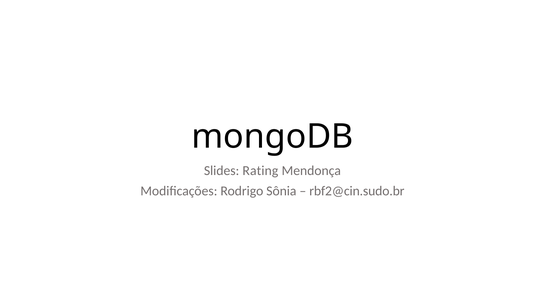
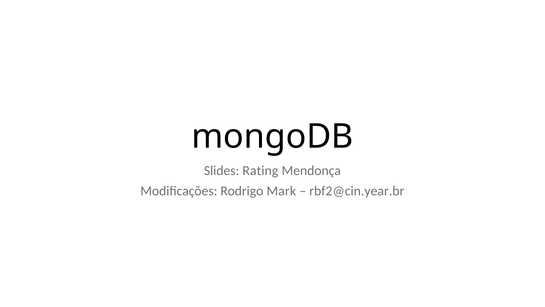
Sônia: Sônia -> Mark
rbf2@cin.sudo.br: rbf2@cin.sudo.br -> rbf2@cin.year.br
